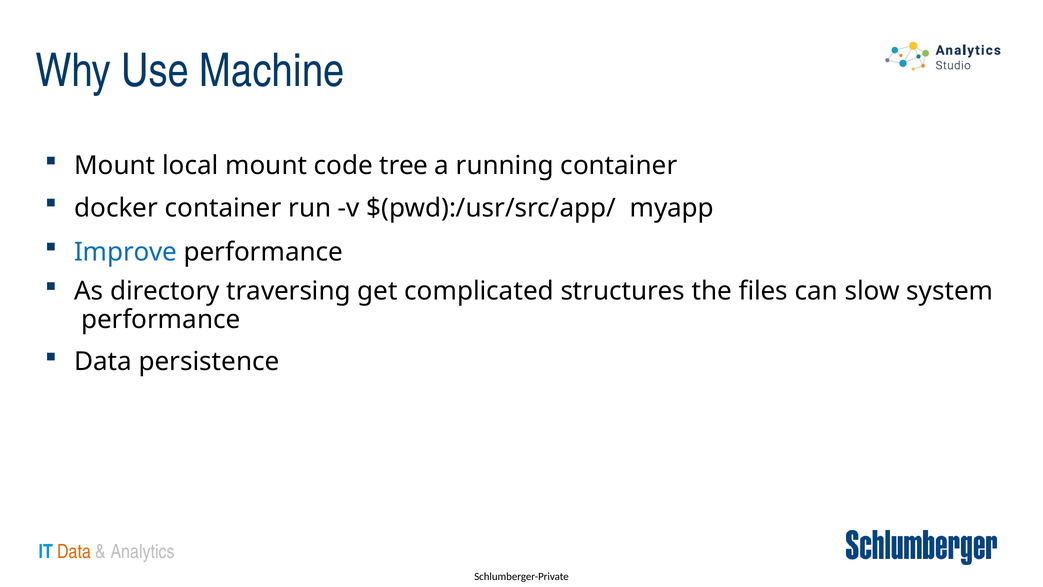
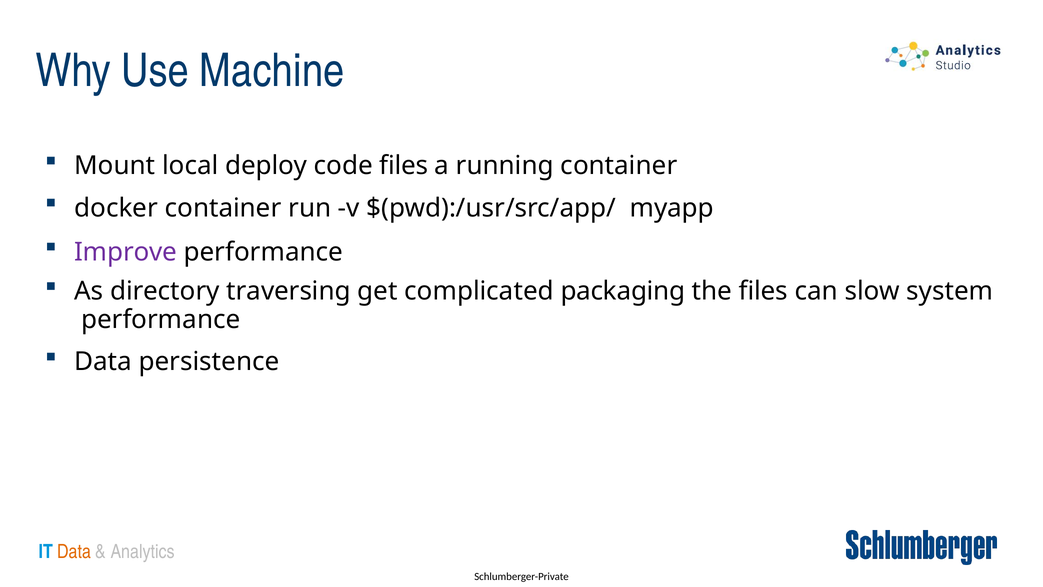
local mount: mount -> deploy
code tree: tree -> files
Improve colour: blue -> purple
structures: structures -> packaging
